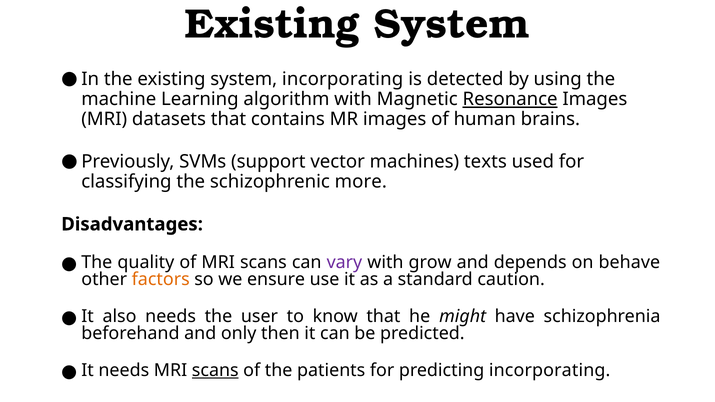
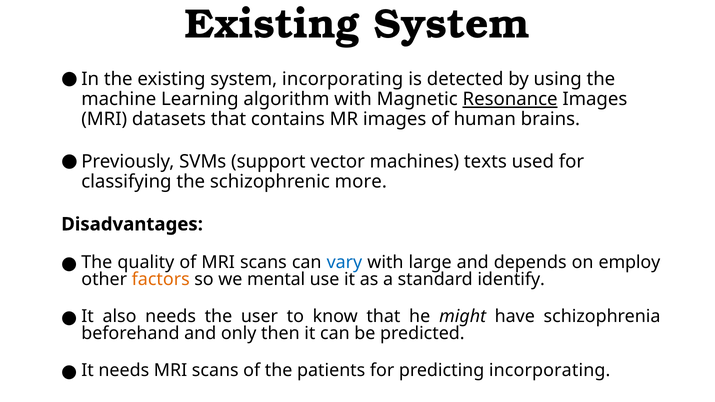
vary colour: purple -> blue
grow: grow -> large
behave: behave -> employ
ensure: ensure -> mental
caution: caution -> identify
scans at (215, 370) underline: present -> none
